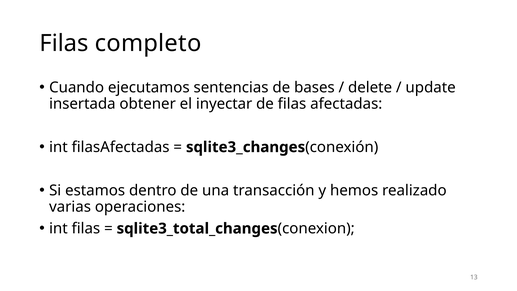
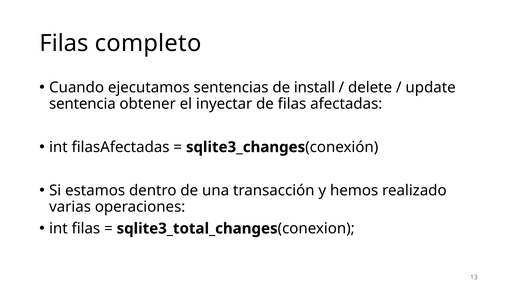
bases: bases -> install
insertada: insertada -> sentencia
